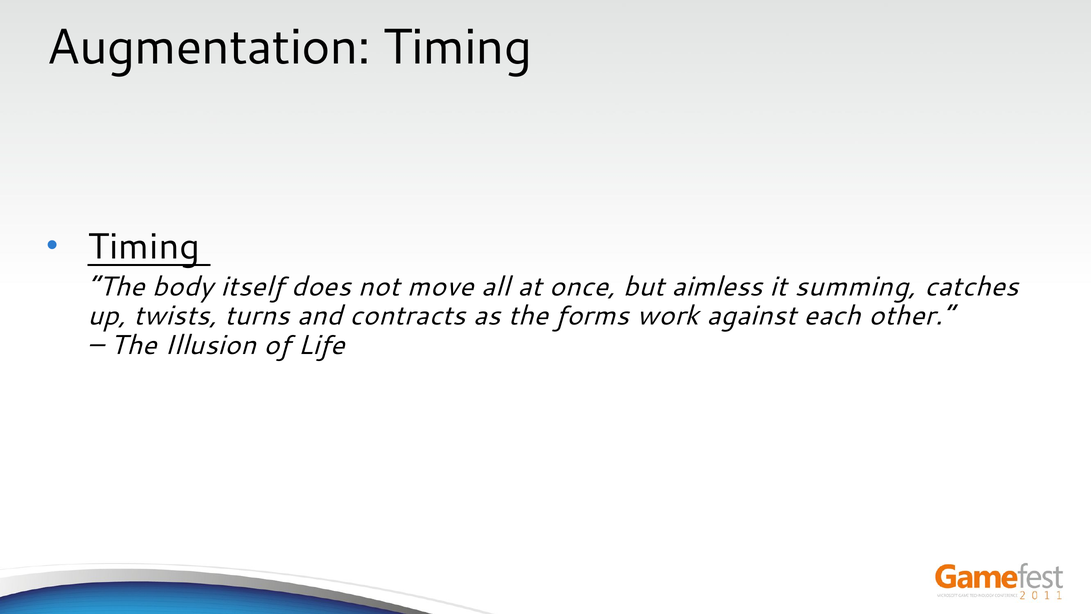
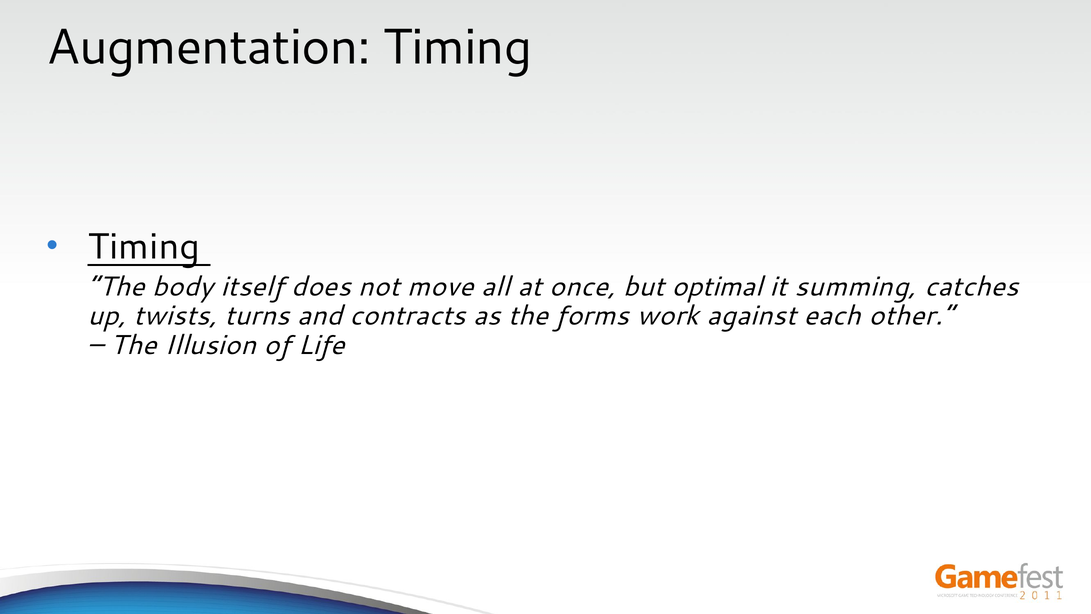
aimless: aimless -> optimal
